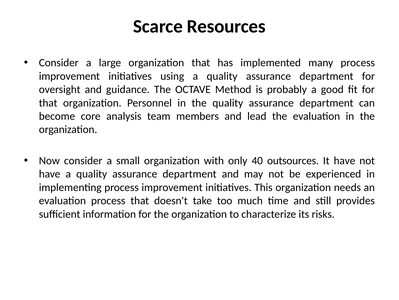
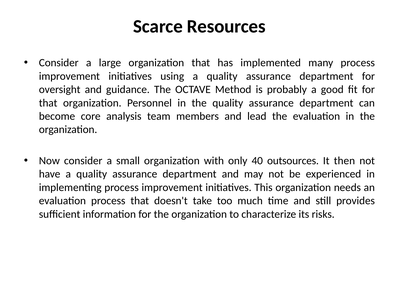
It have: have -> then
